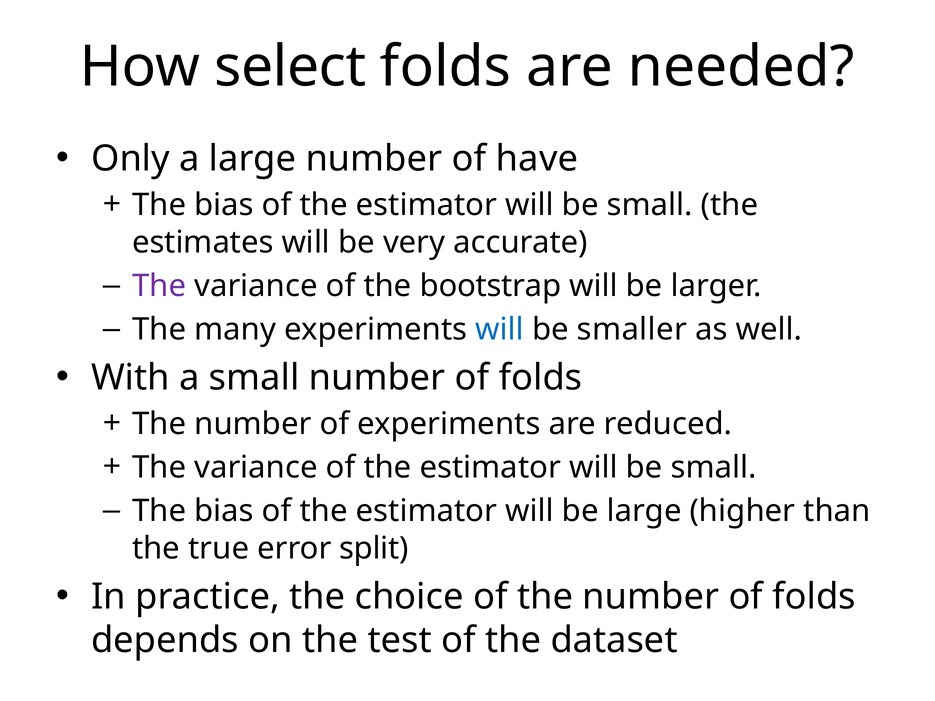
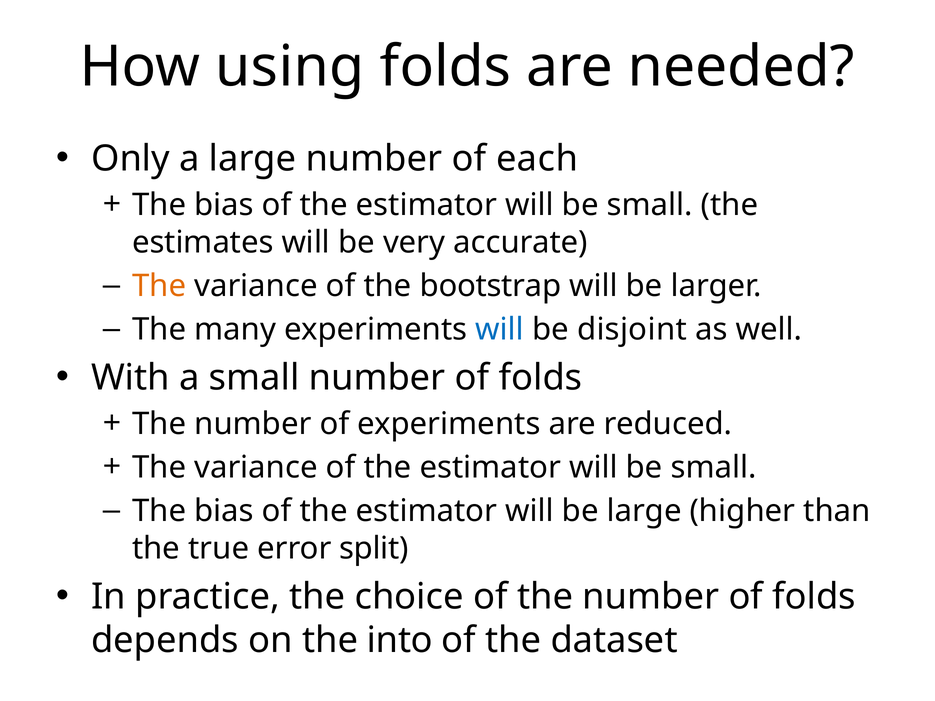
select: select -> using
have: have -> each
The at (159, 286) colour: purple -> orange
smaller: smaller -> disjoint
test: test -> into
